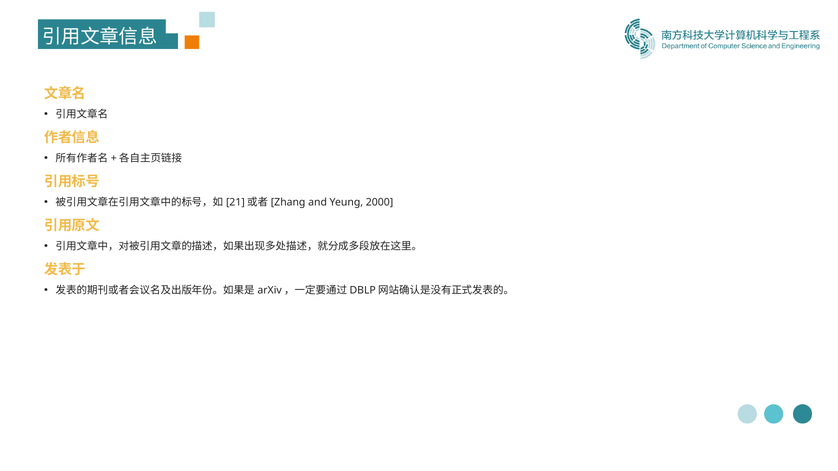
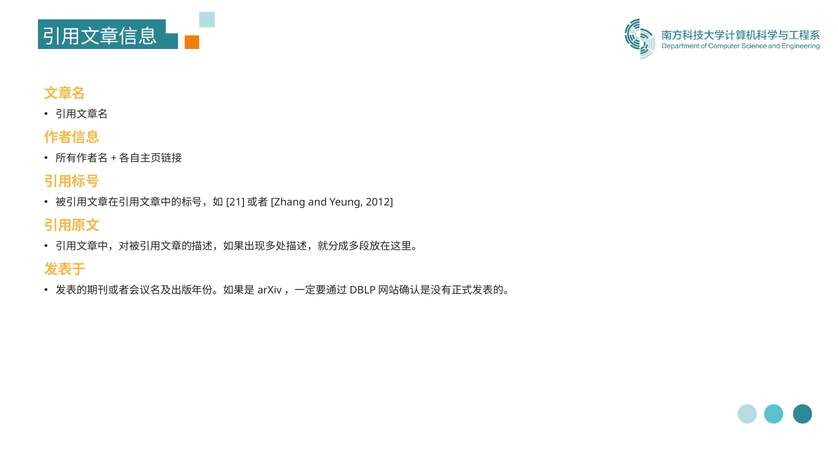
2000: 2000 -> 2012
